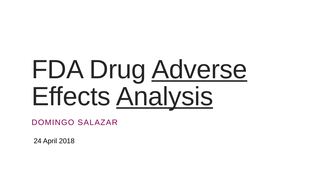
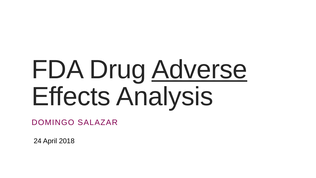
Analysis underline: present -> none
